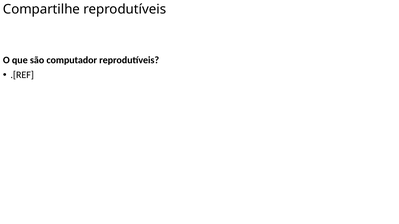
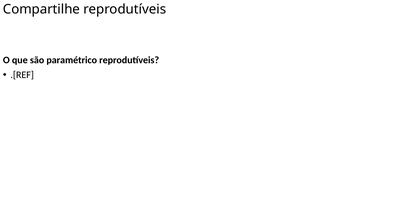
computador: computador -> paramétrico
